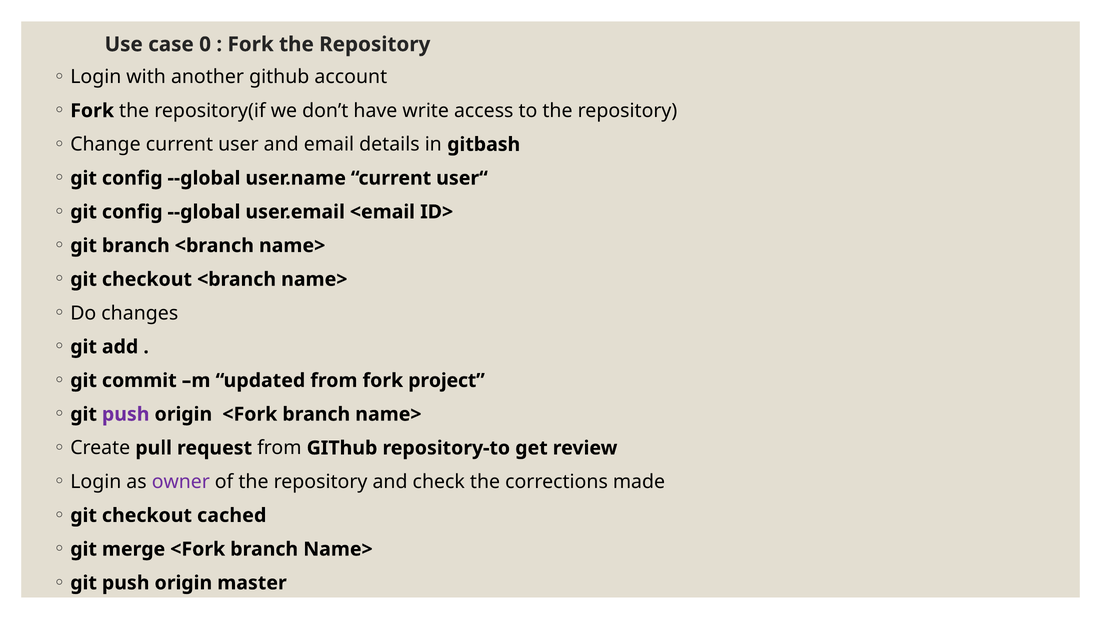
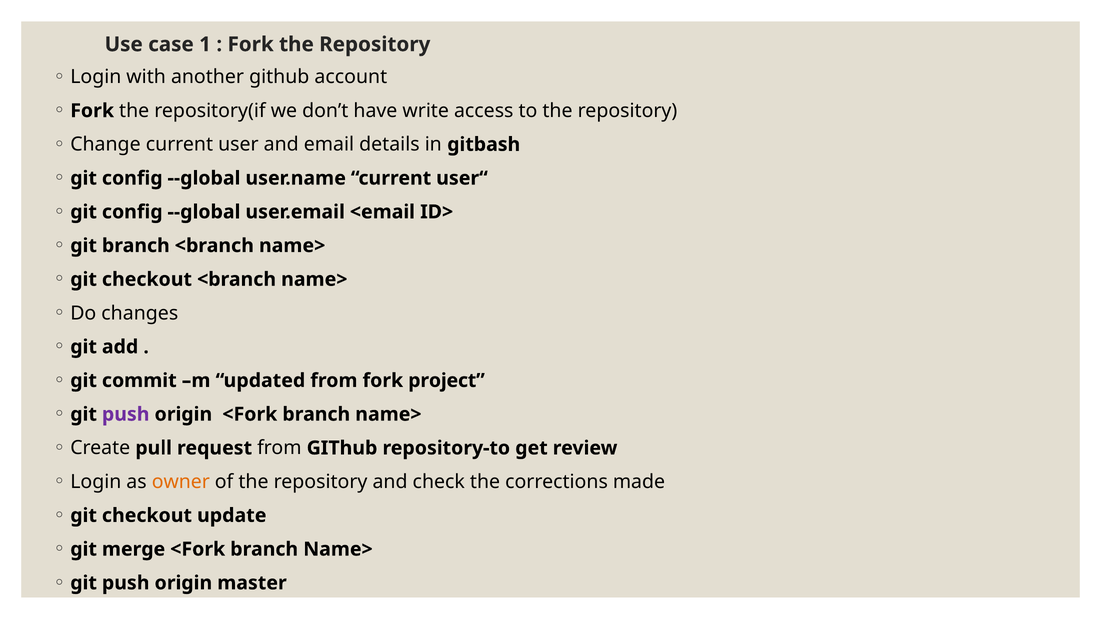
0: 0 -> 1
owner colour: purple -> orange
cached: cached -> update
